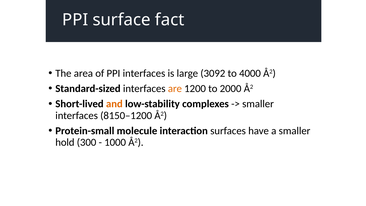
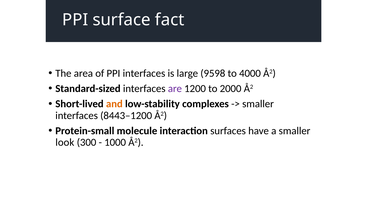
3092: 3092 -> 9598
are colour: orange -> purple
8150–1200: 8150–1200 -> 8443–1200
hold: hold -> look
